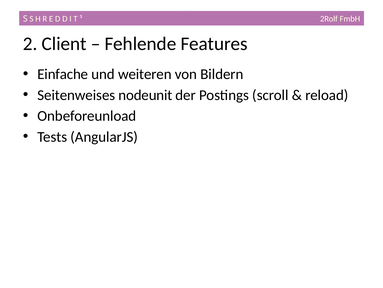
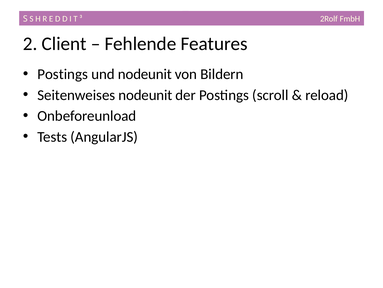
Einfache at (63, 74): Einfache -> Postings
und weiteren: weiteren -> nodeunit
